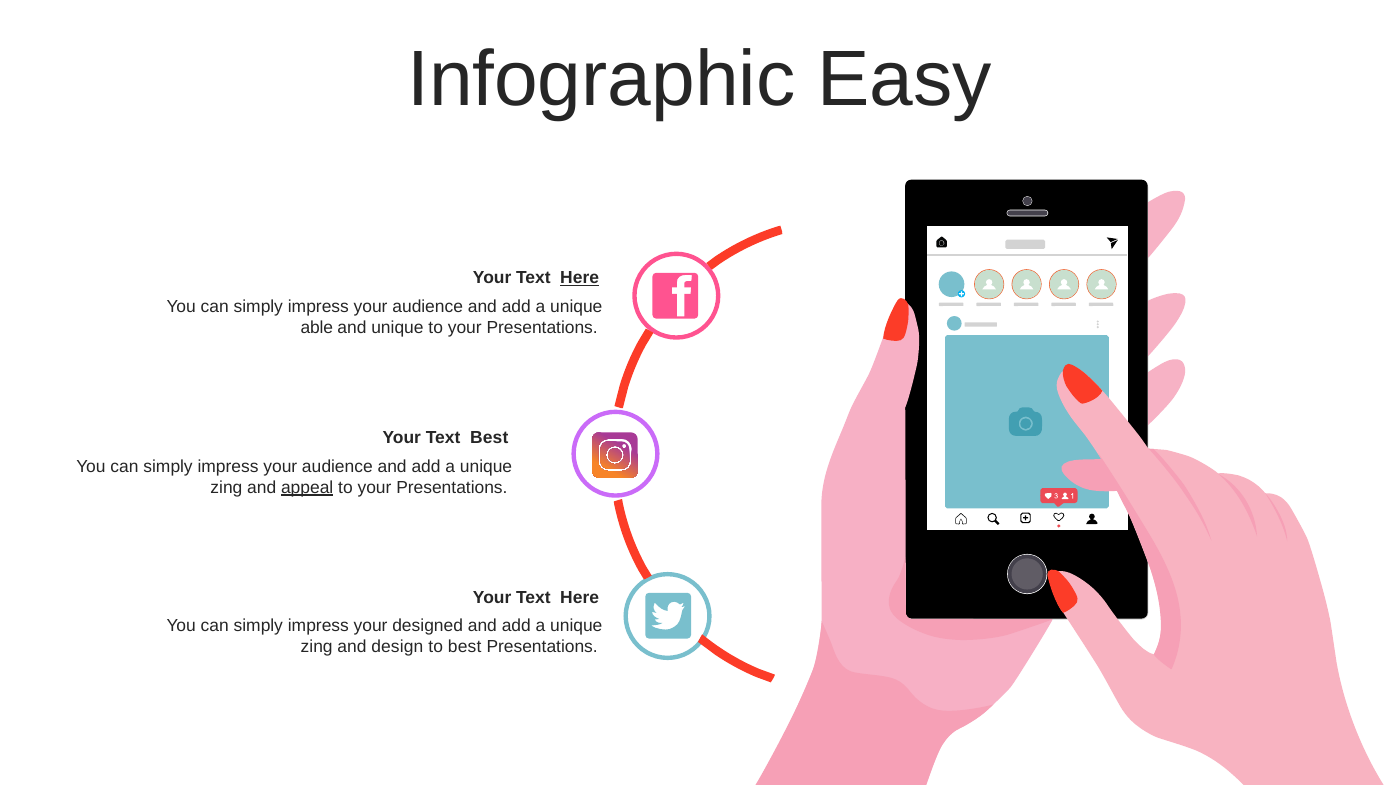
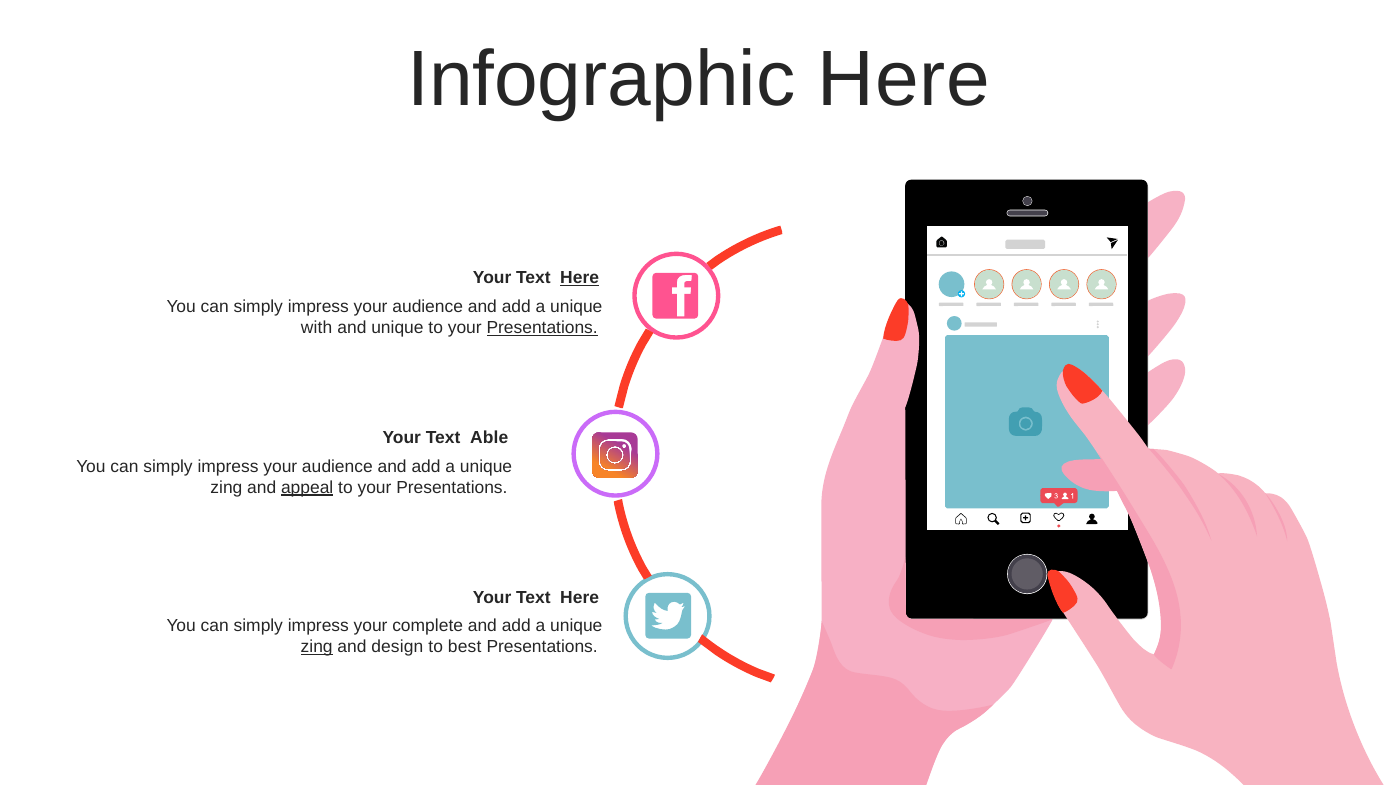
Infographic Easy: Easy -> Here
able: able -> with
Presentations at (542, 328) underline: none -> present
Text Best: Best -> Able
designed: designed -> complete
zing at (317, 647) underline: none -> present
